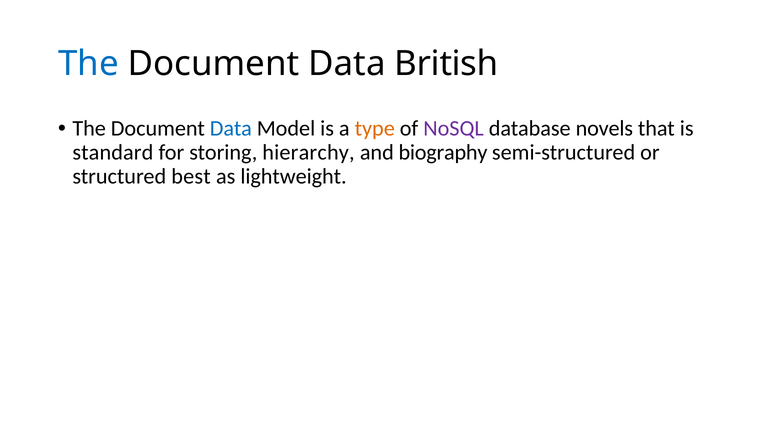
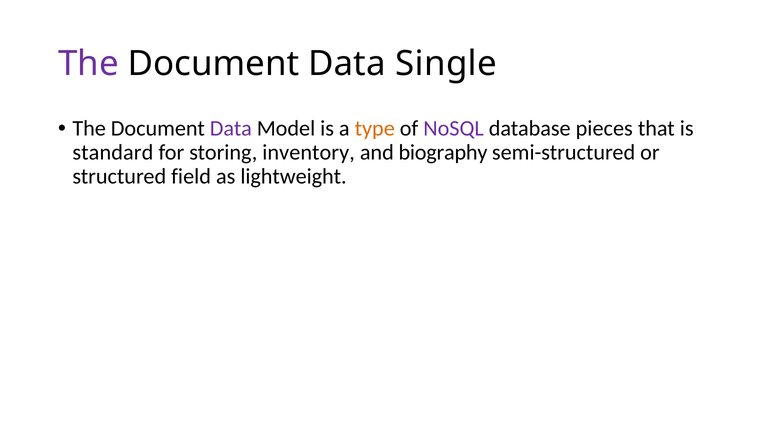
The at (88, 64) colour: blue -> purple
British: British -> Single
Data at (231, 129) colour: blue -> purple
novels: novels -> pieces
hierarchy: hierarchy -> inventory
best: best -> field
